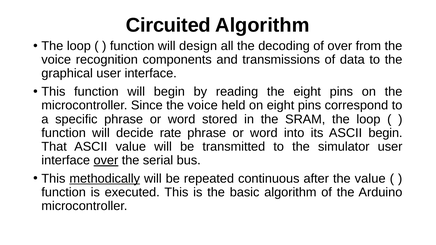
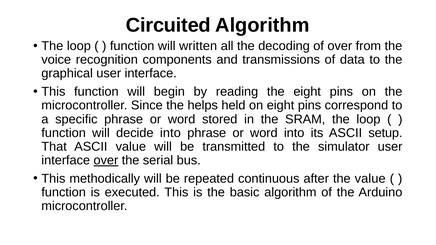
design: design -> written
Since the voice: voice -> helps
decide rate: rate -> into
ASCII begin: begin -> setup
methodically underline: present -> none
